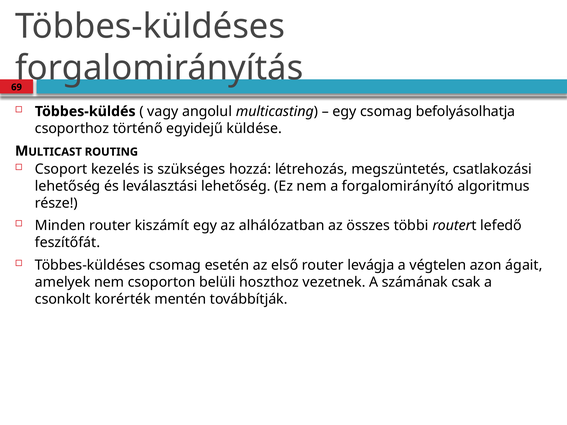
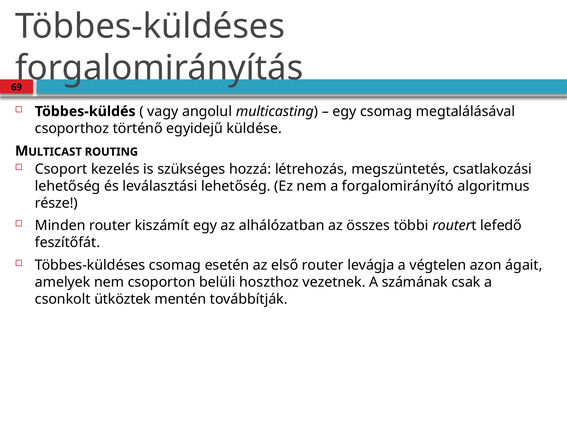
befolyásolhatja: befolyásolhatja -> megtalálásával
korérték: korérték -> ütköztek
